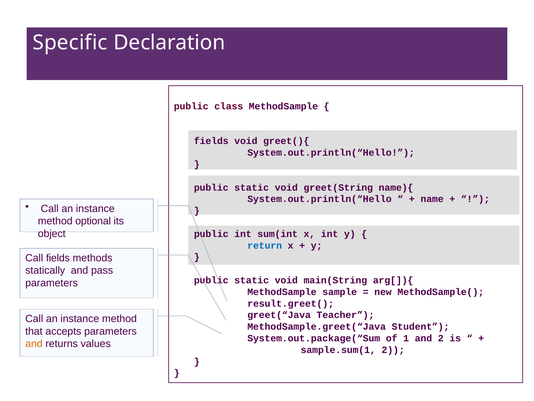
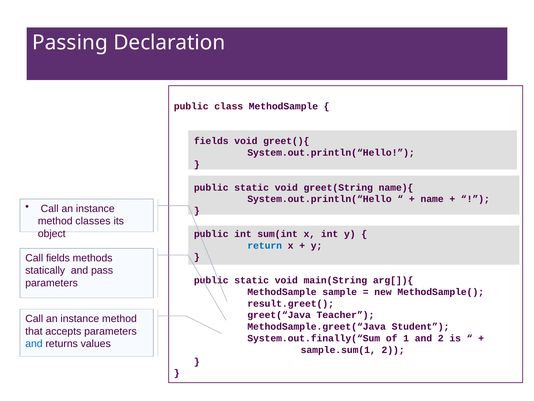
Specific: Specific -> Passing
optional: optional -> classes
System.out.package(“Sum: System.out.package(“Sum -> System.out.finally(“Sum
and at (34, 343) colour: orange -> blue
